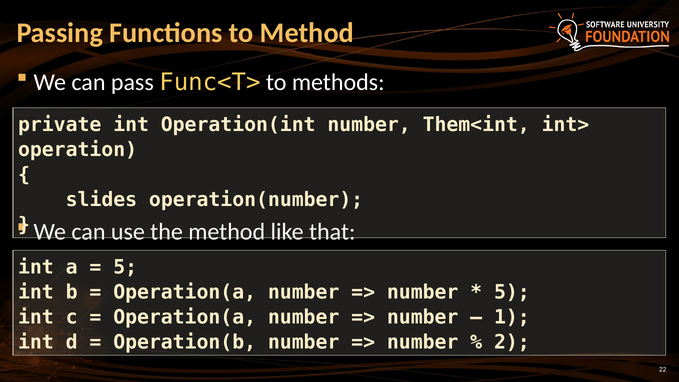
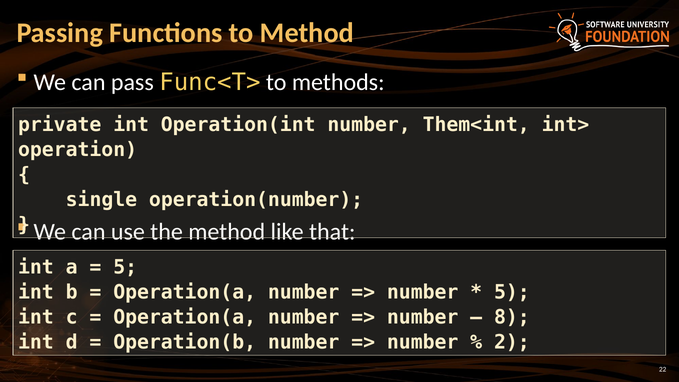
slides: slides -> single
1: 1 -> 8
